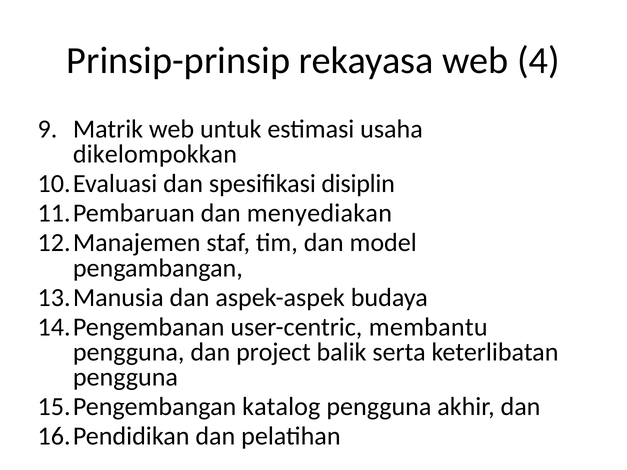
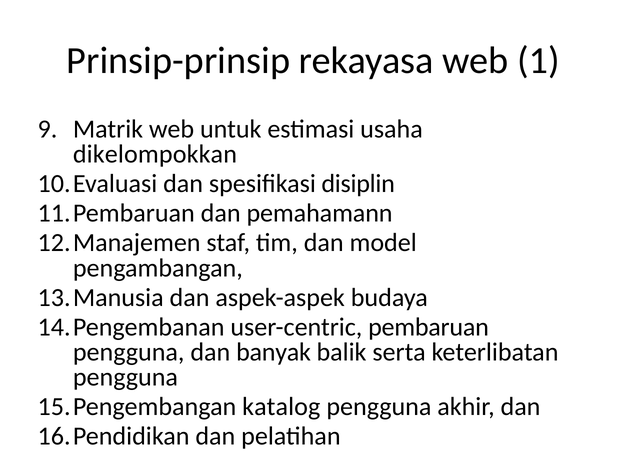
4: 4 -> 1
menyediakan: menyediakan -> pemahamann
membantu: membantu -> pembaruan
project: project -> banyak
